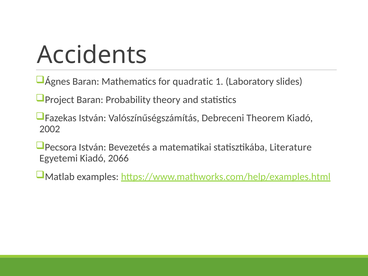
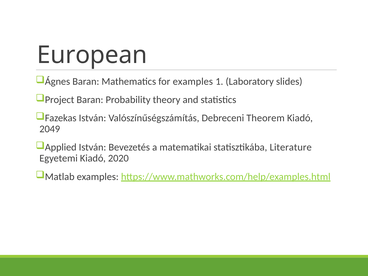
Accidents: Accidents -> European
for quadratic: quadratic -> examples
2002: 2002 -> 2049
Pecsora: Pecsora -> Applied
2066: 2066 -> 2020
